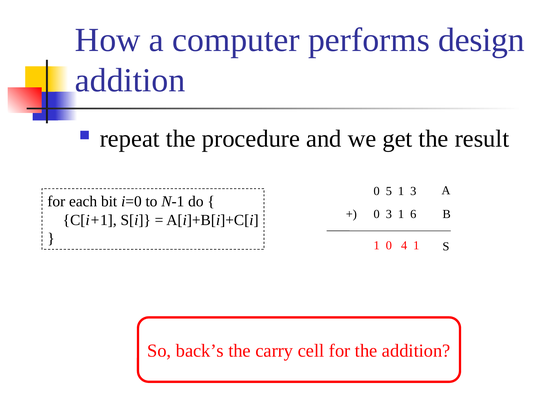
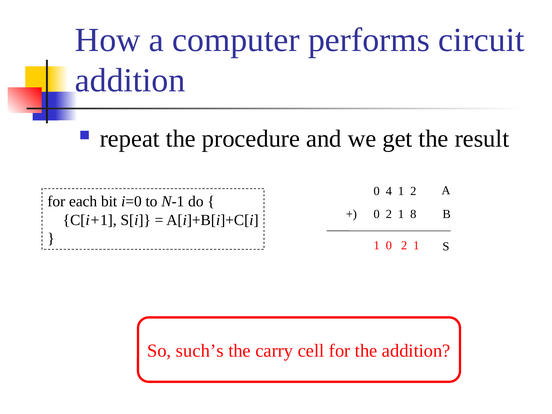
design: design -> circuit
5: 5 -> 4
1 3: 3 -> 2
3 at (389, 214): 3 -> 2
6: 6 -> 8
1 0 4: 4 -> 2
back’s: back’s -> such’s
